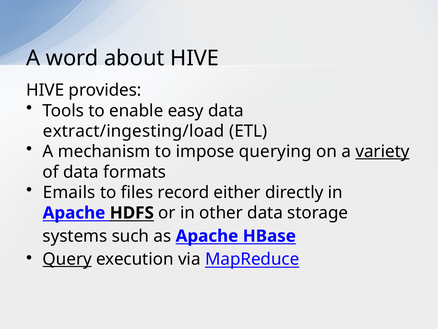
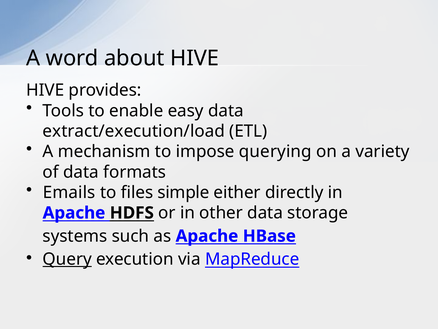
extract/ingesting/load: extract/ingesting/load -> extract/execution/load
variety underline: present -> none
record: record -> simple
